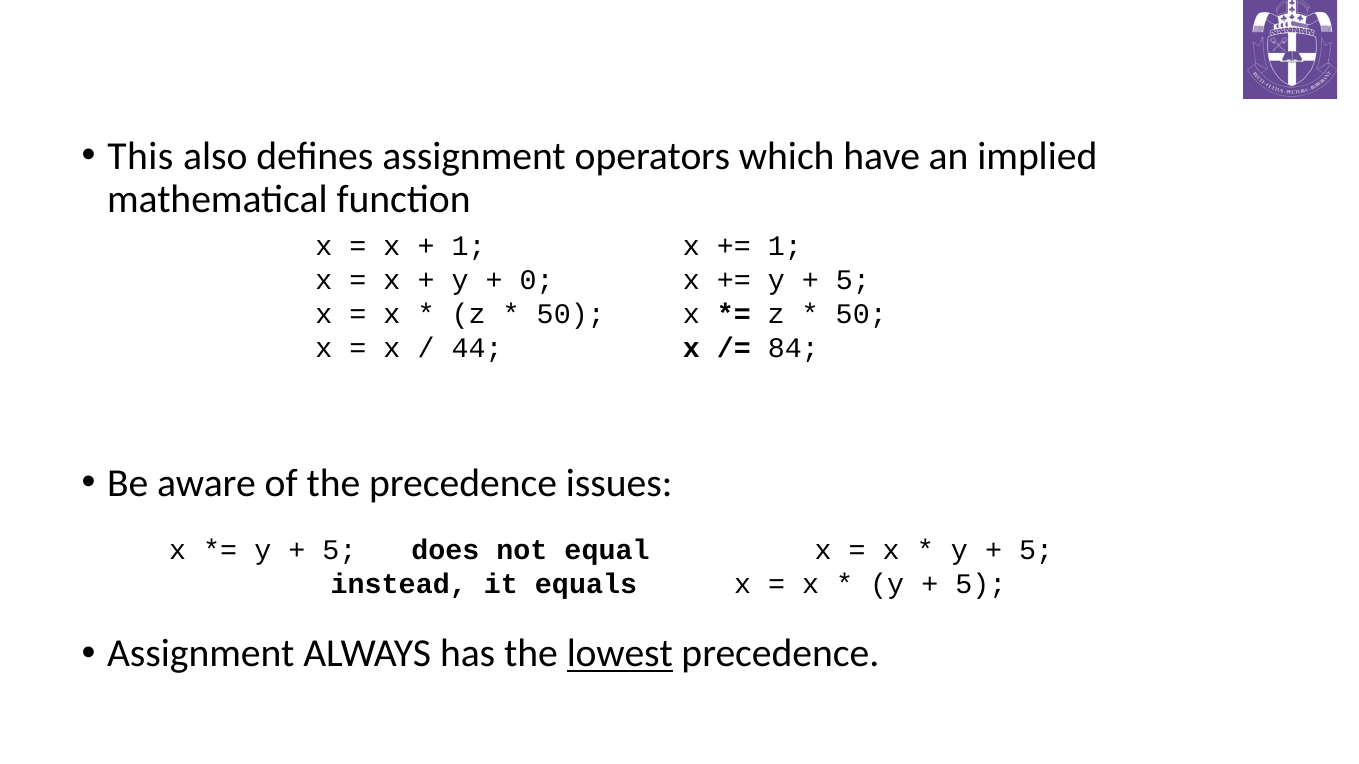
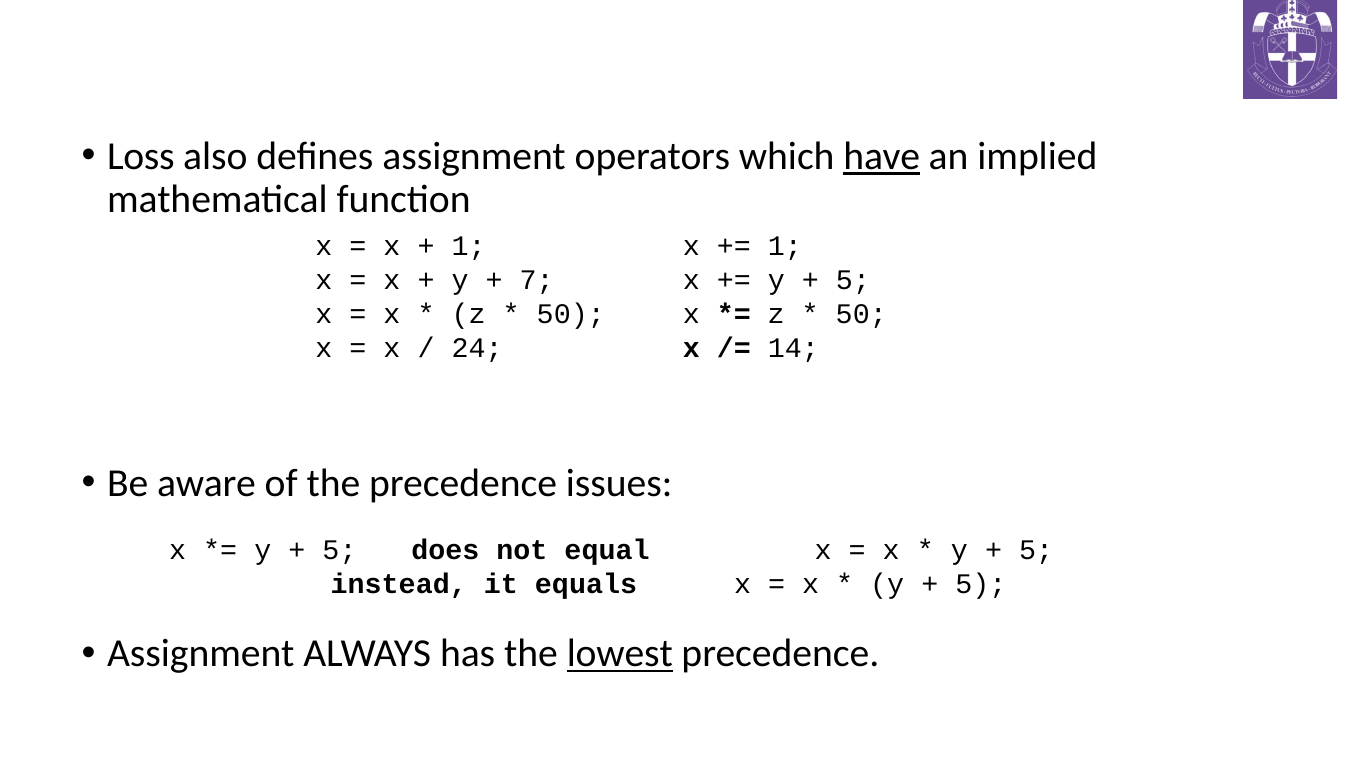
This: This -> Loss
have underline: none -> present
0: 0 -> 7
84: 84 -> 14
44: 44 -> 24
